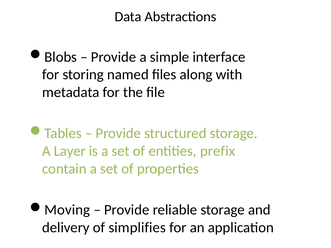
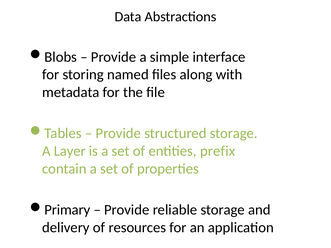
Moving: Moving -> Primary
simplifies: simplifies -> resources
